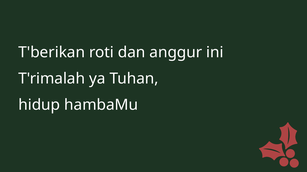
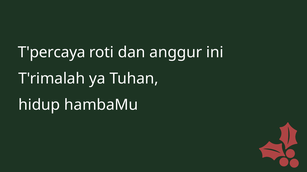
T'berikan: T'berikan -> T'percaya
